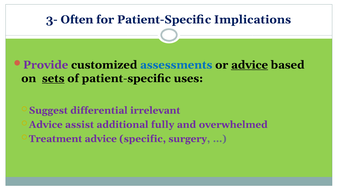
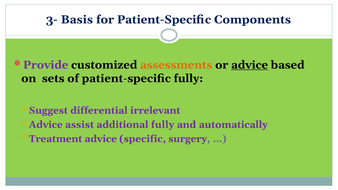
Often: Often -> Basis
Implications: Implications -> Components
assessments colour: blue -> orange
sets underline: present -> none
patient-specific uses: uses -> fully
overwhelmed: overwhelmed -> automatically
